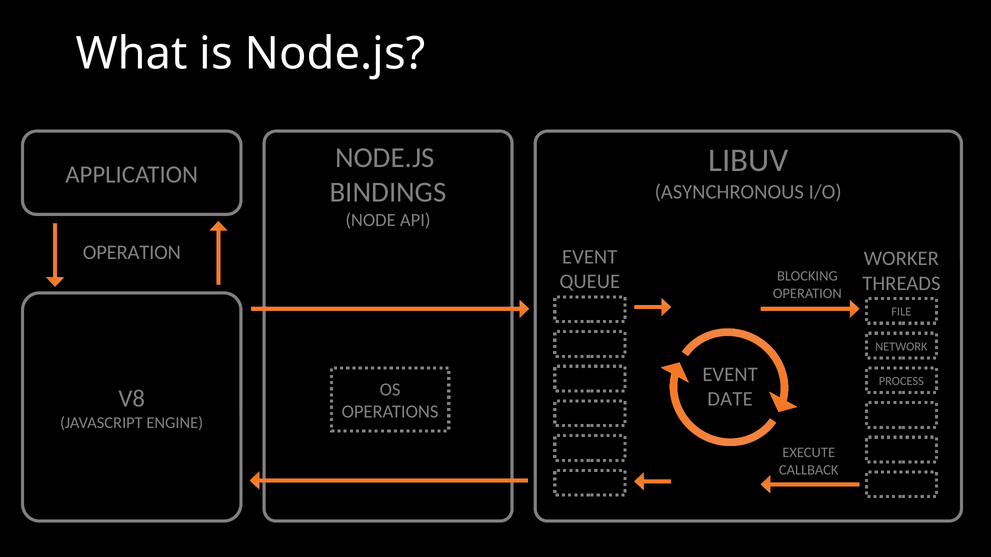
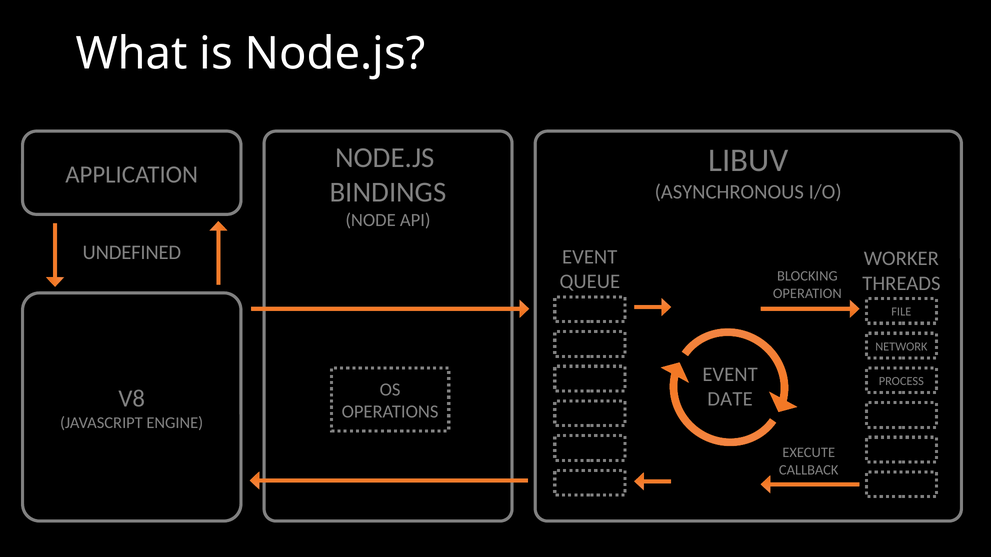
OPERATION at (132, 253): OPERATION -> UNDEFINED
